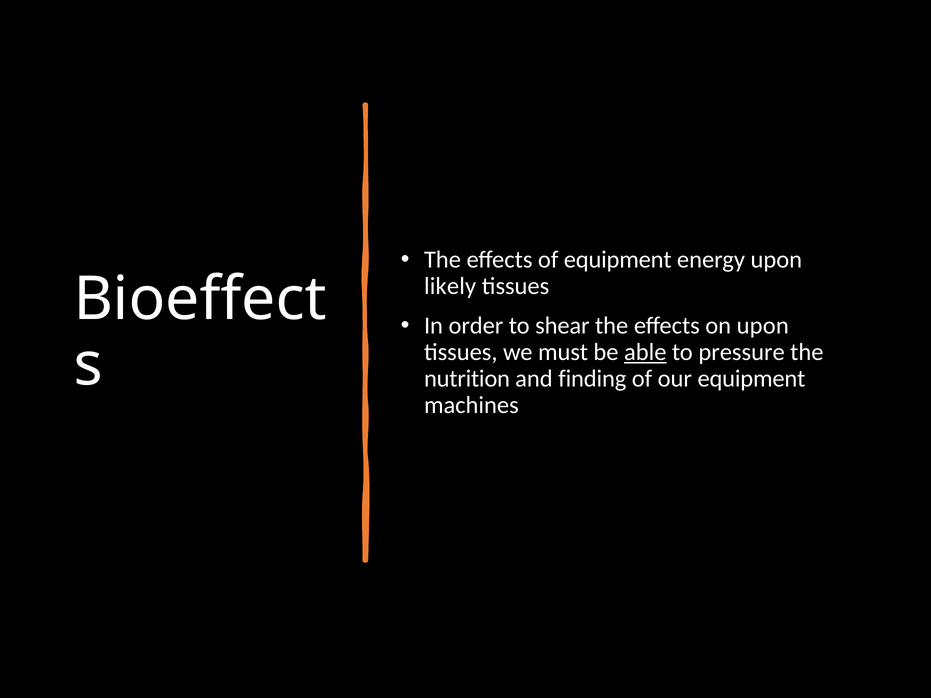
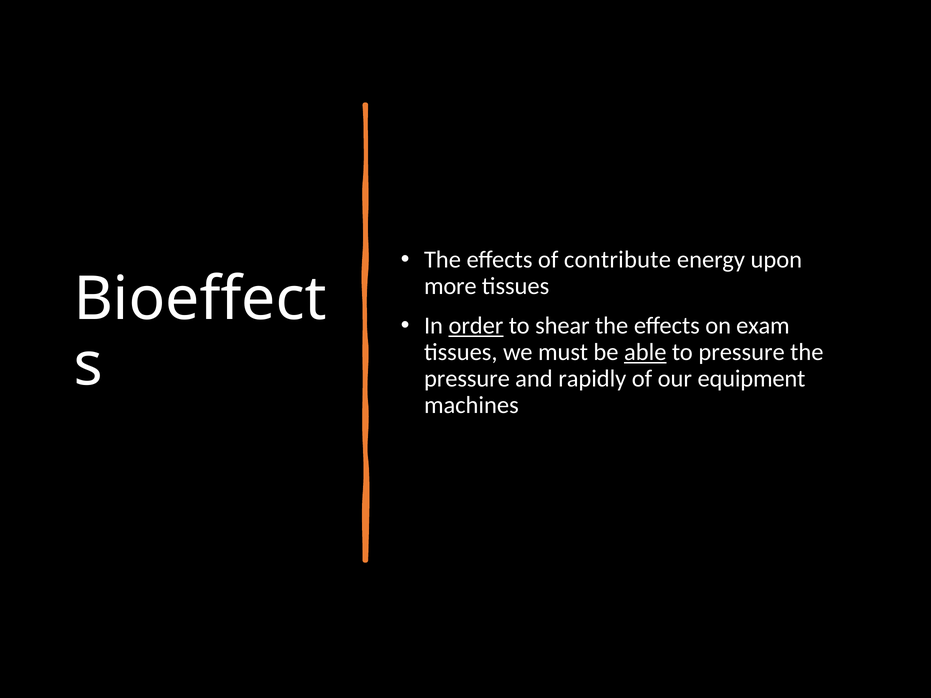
of equipment: equipment -> contribute
likely: likely -> more
order underline: none -> present
on upon: upon -> exam
nutrition at (467, 379): nutrition -> pressure
finding: finding -> rapidly
